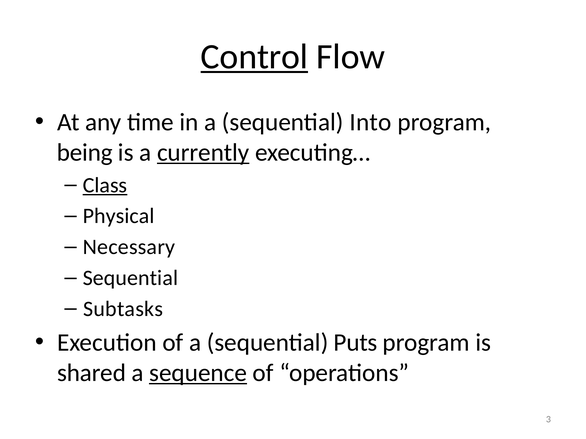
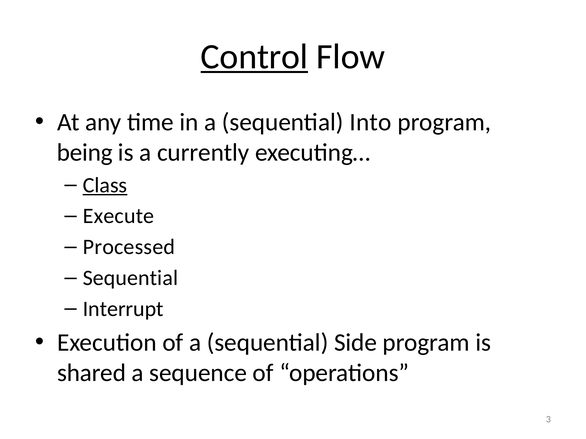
currently underline: present -> none
Physical: Physical -> Execute
Necessary: Necessary -> Processed
Subtasks: Subtasks -> Interrupt
Puts: Puts -> Side
sequence underline: present -> none
